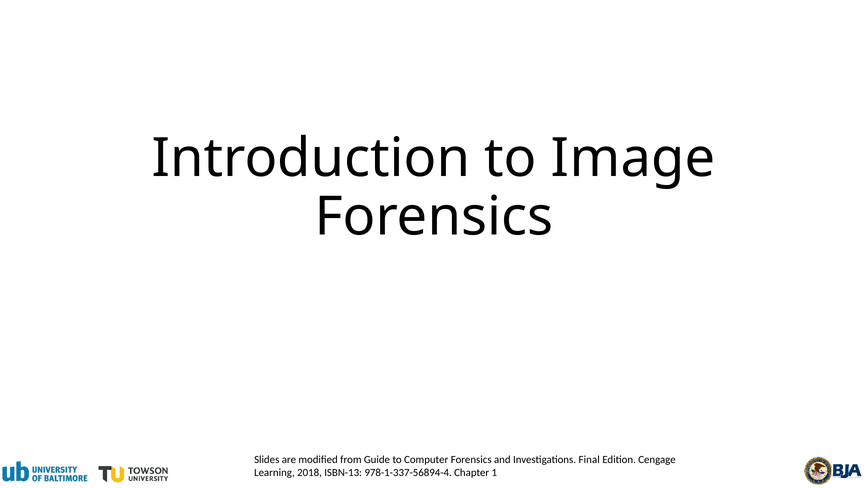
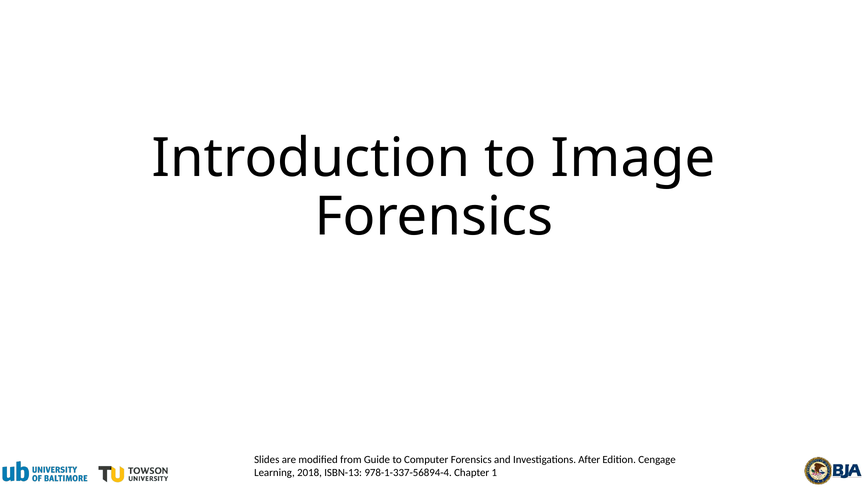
Final: Final -> After
